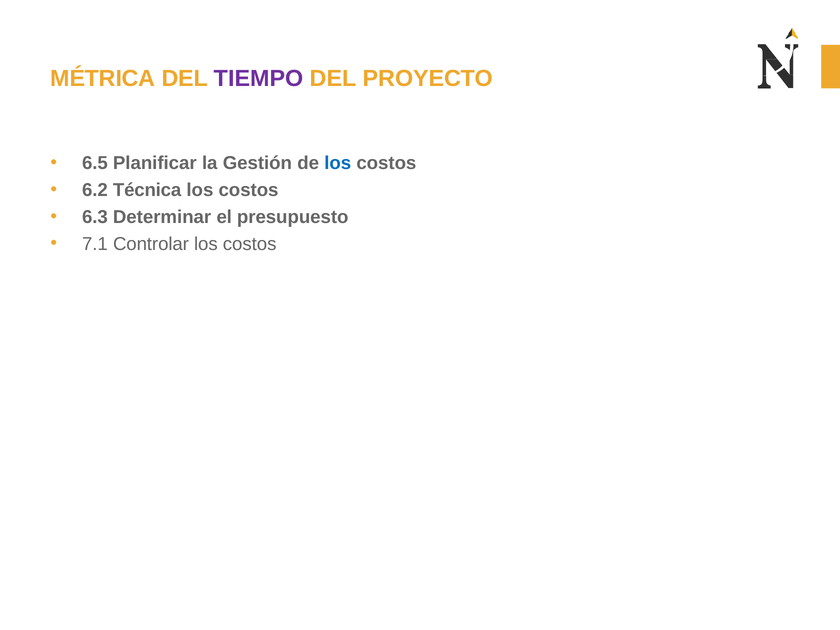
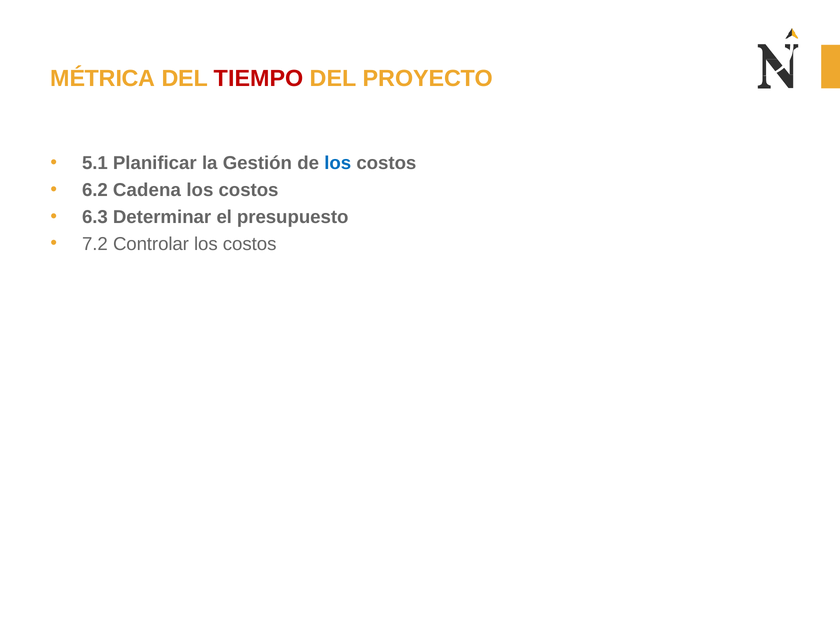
TIEMPO colour: purple -> red
6.5: 6.5 -> 5.1
Técnica: Técnica -> Cadena
7.1: 7.1 -> 7.2
